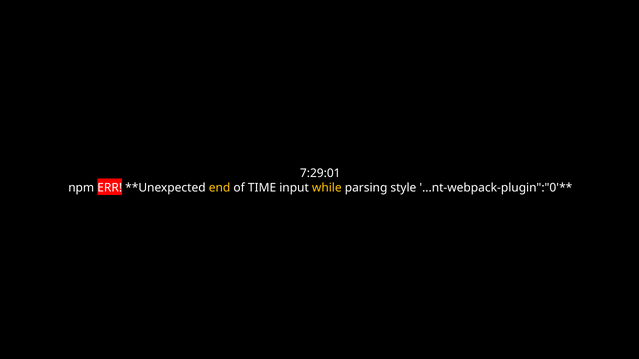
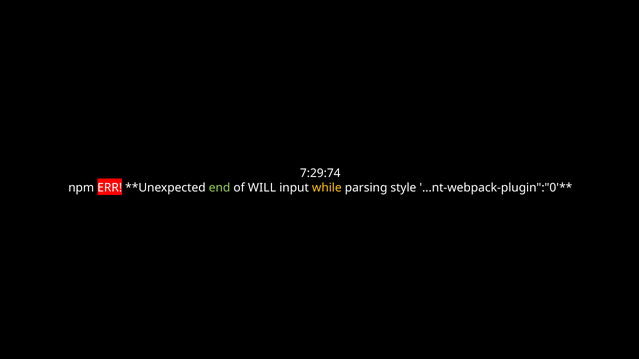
7:29:01: 7:29:01 -> 7:29:74
end colour: yellow -> light green
TIME: TIME -> WILL
